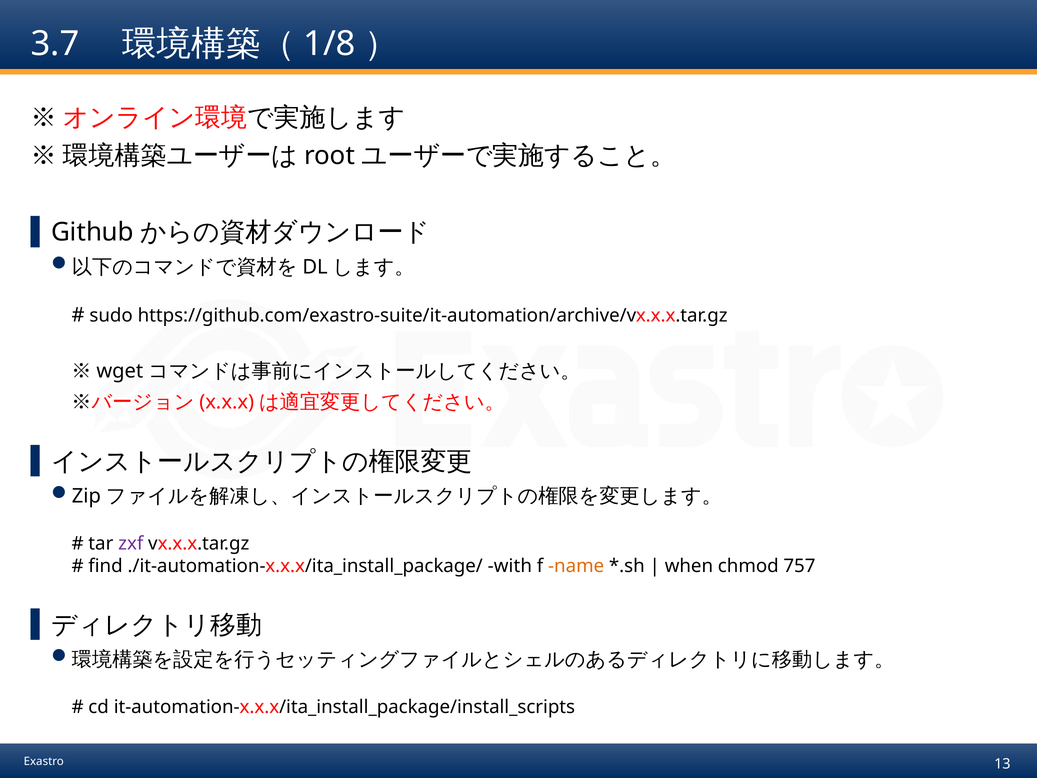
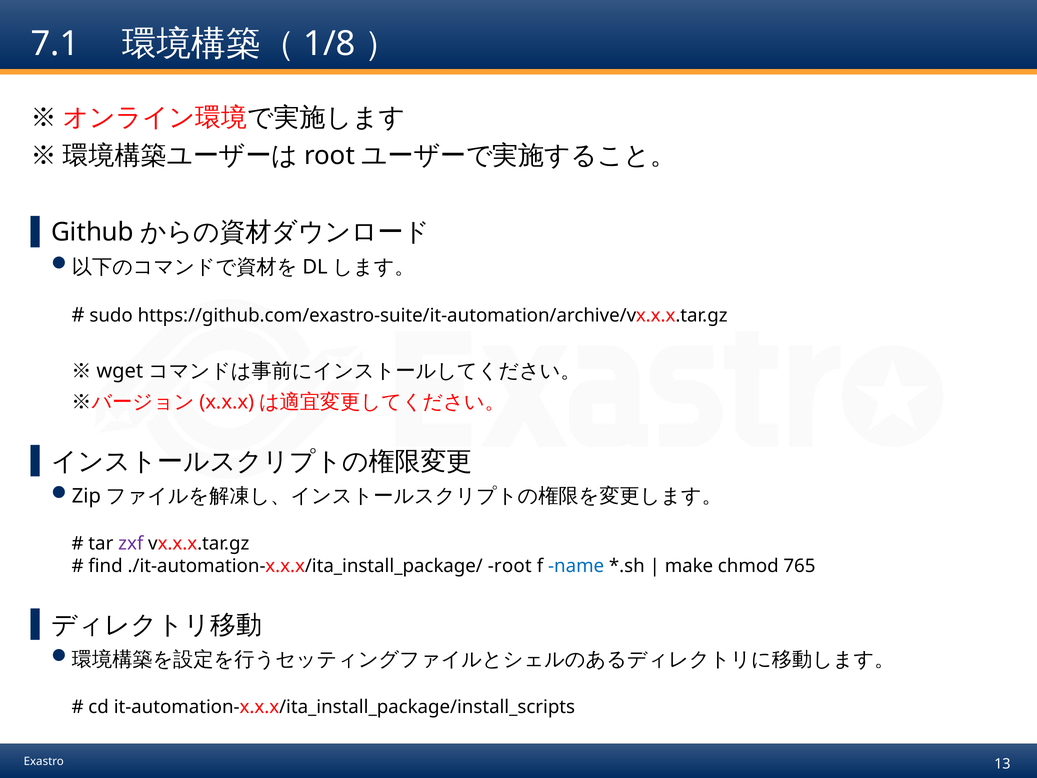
3.7: 3.7 -> 7.1
with: with -> root
name colour: orange -> blue
when: when -> make
757: 757 -> 765
